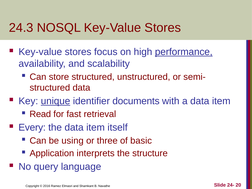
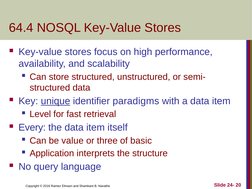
24.3: 24.3 -> 64.4
performance underline: present -> none
documents: documents -> paradigms
Read: Read -> Level
using: using -> value
